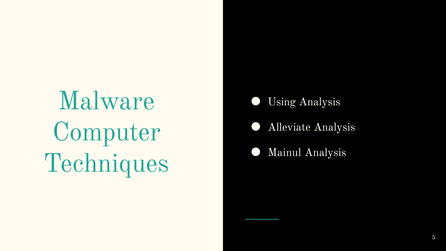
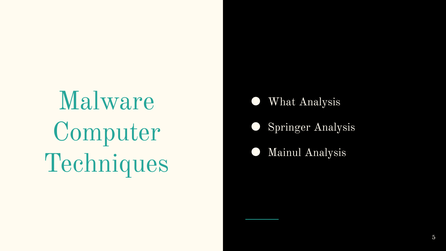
Using: Using -> What
Alleviate: Alleviate -> Springer
